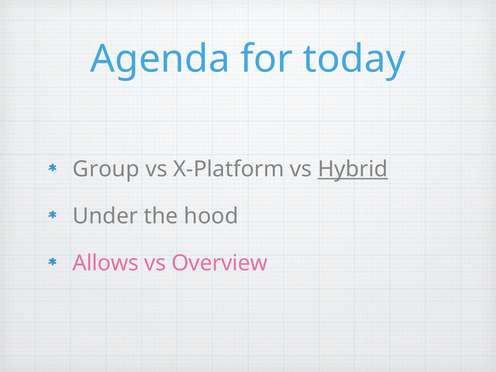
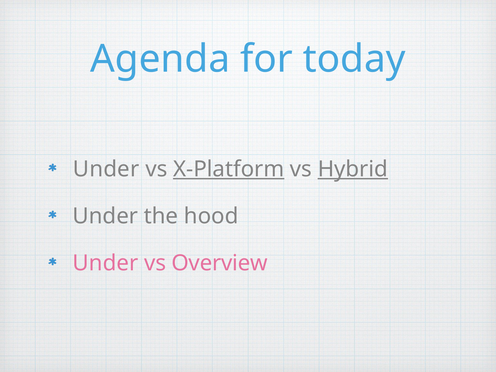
Group at (106, 169): Group -> Under
X-Platform underline: none -> present
Allows at (106, 263): Allows -> Under
